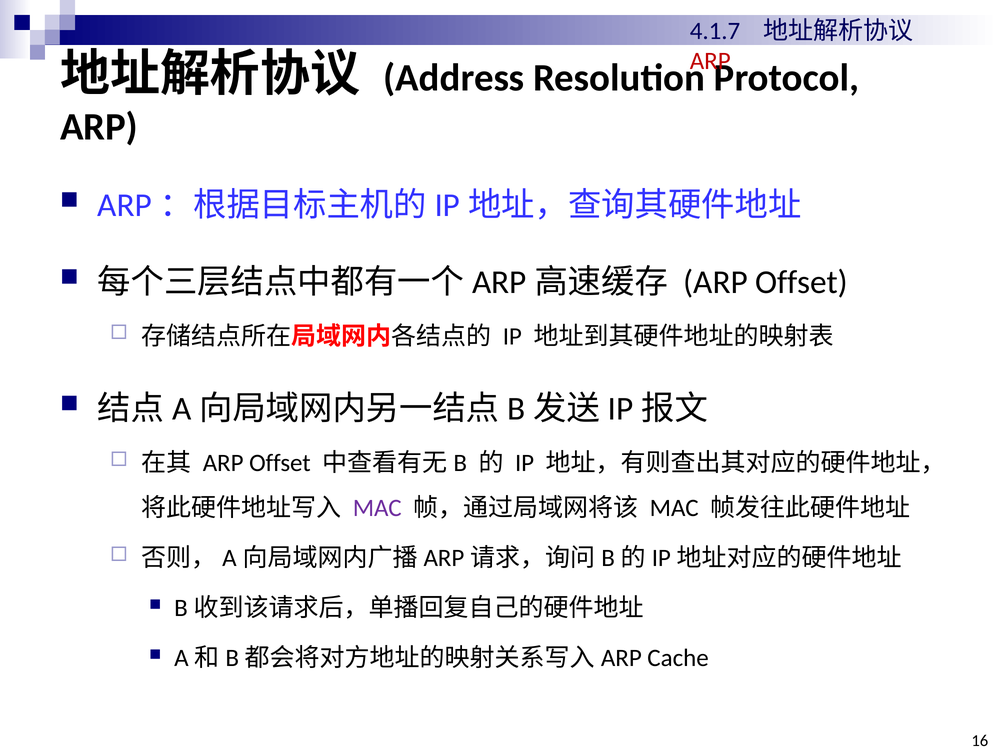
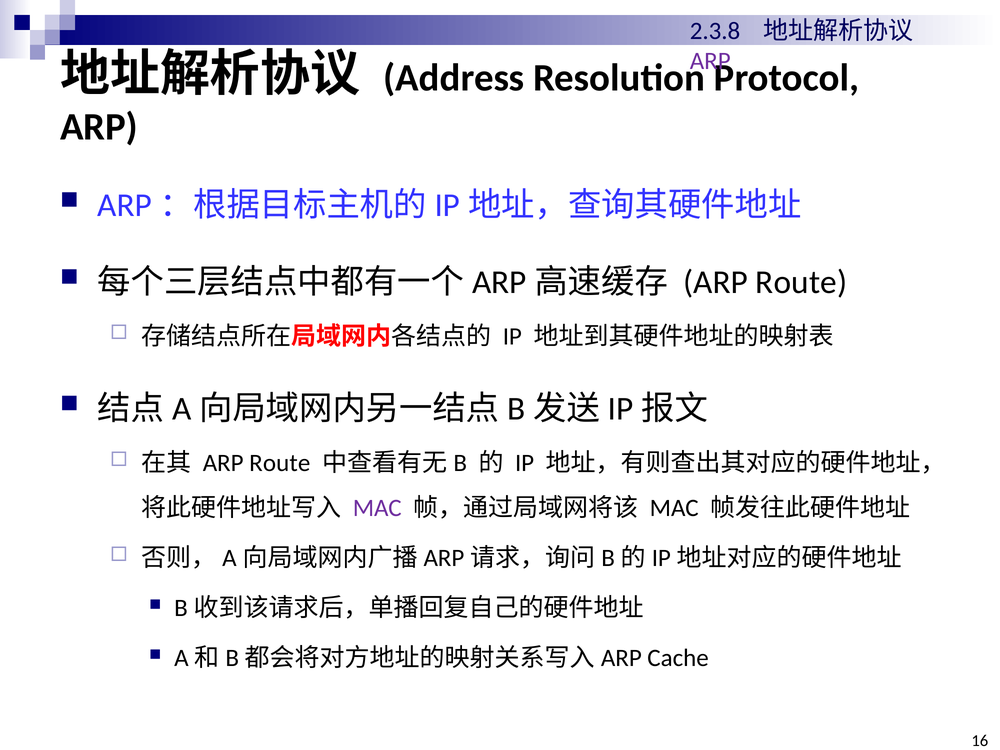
4.1.7: 4.1.7 -> 2.3.8
ARP at (710, 61) colour: red -> purple
Offset at (802, 282): Offset -> Route
Offset at (280, 463): Offset -> Route
